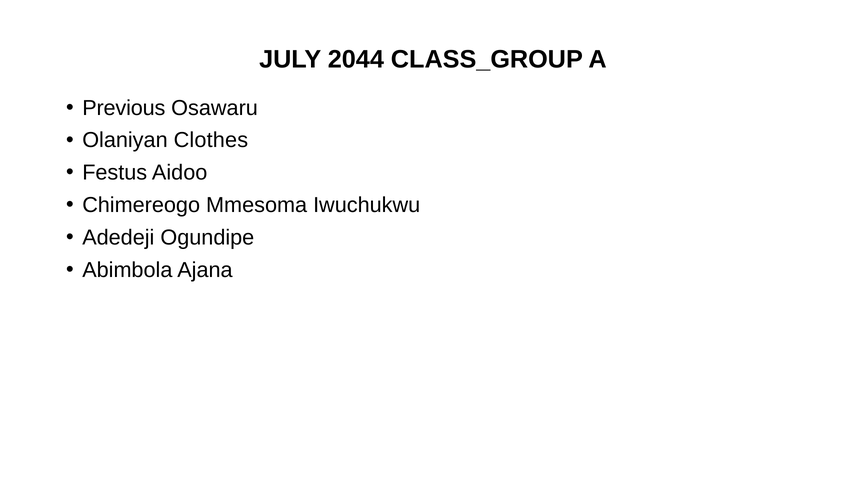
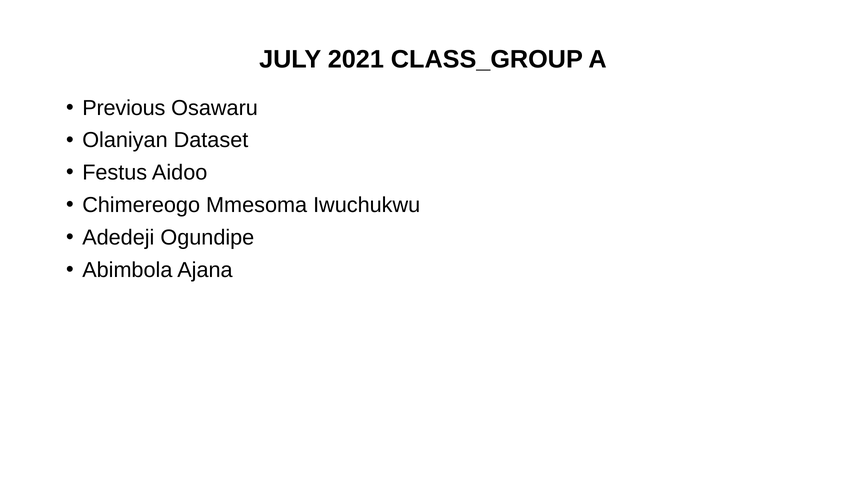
2044: 2044 -> 2021
Clothes: Clothes -> Dataset
